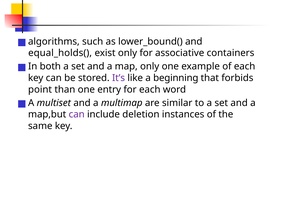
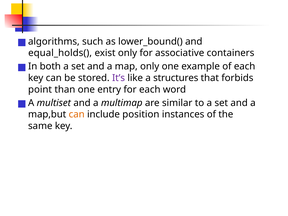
beginning: beginning -> structures
can at (77, 114) colour: purple -> orange
deletion: deletion -> position
